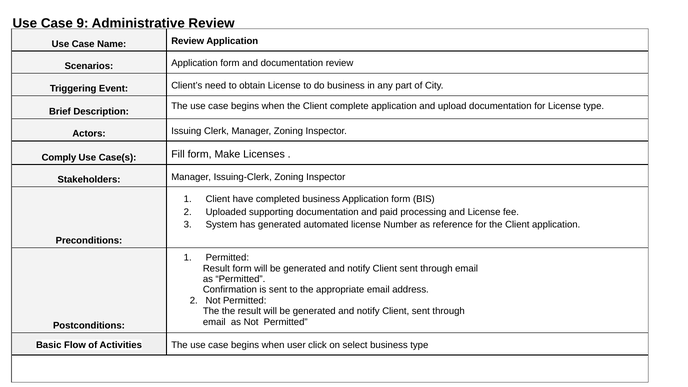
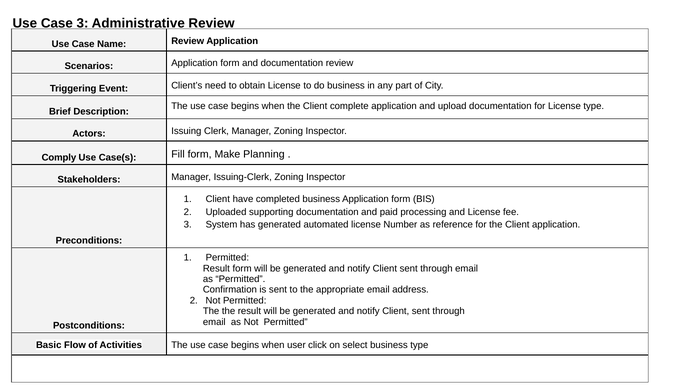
Case 9: 9 -> 3
Licenses: Licenses -> Planning
